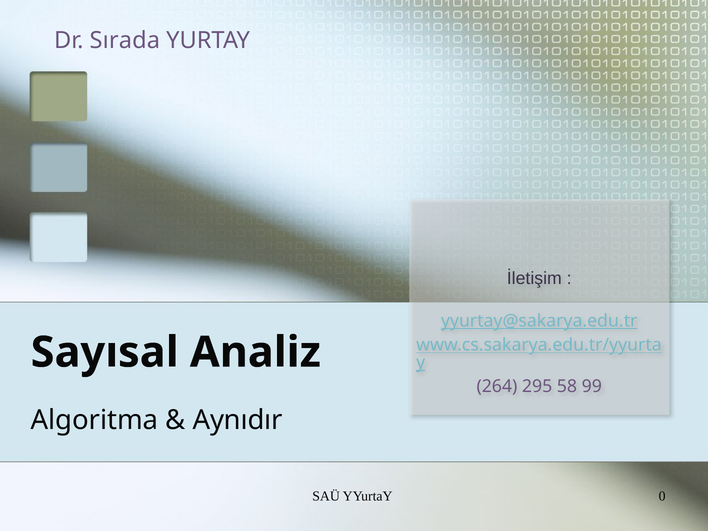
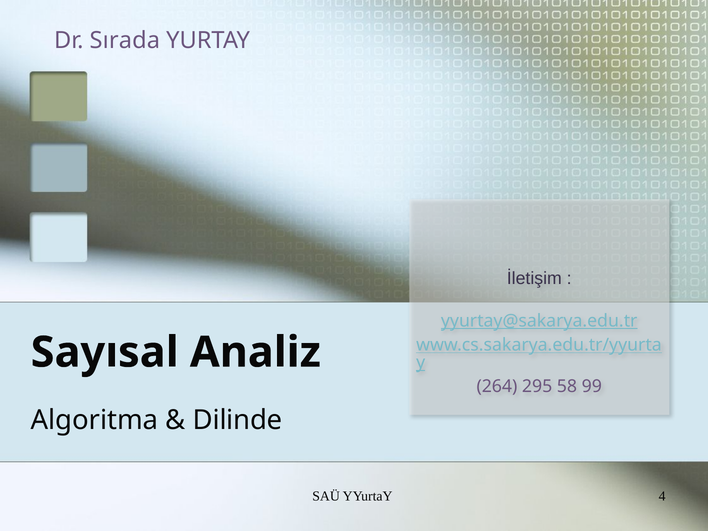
Aynıdır: Aynıdır -> Dilinde
0: 0 -> 4
